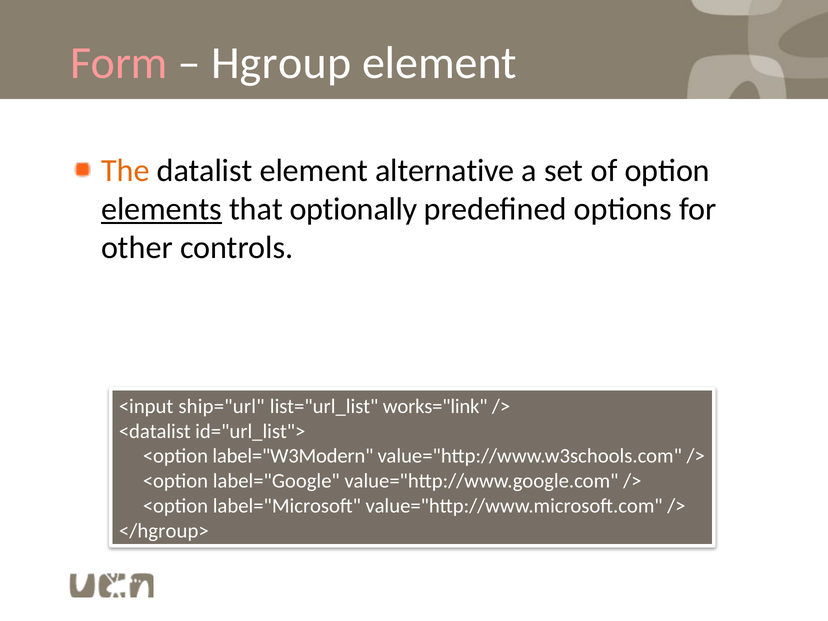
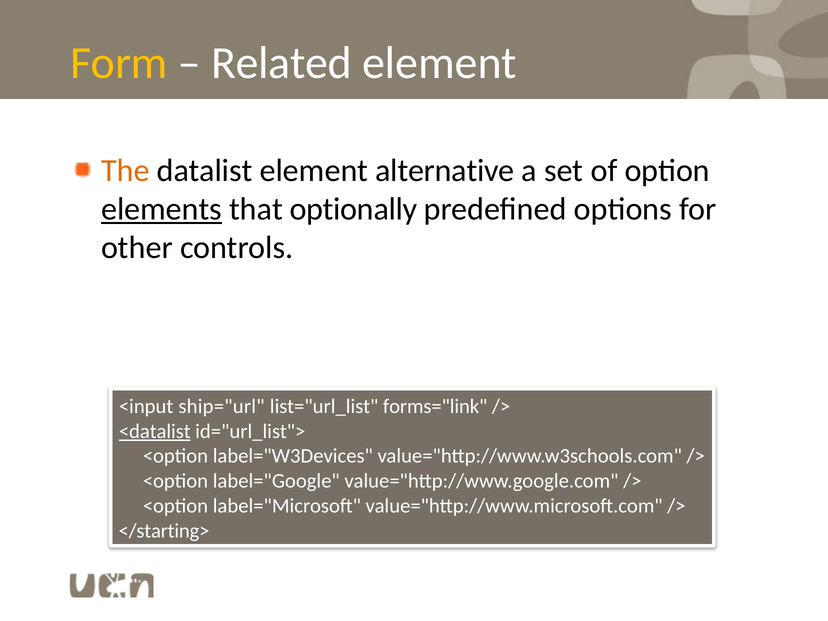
Form colour: pink -> yellow
Hgroup: Hgroup -> Related
works="link: works="link -> forms="link
<datalist underline: none -> present
label="W3Modern: label="W3Modern -> label="W3Devices
</hgroup>: </hgroup> -> </starting>
